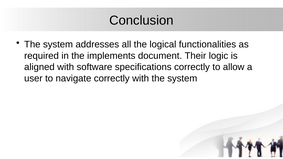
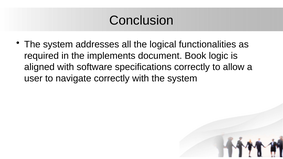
Their: Their -> Book
